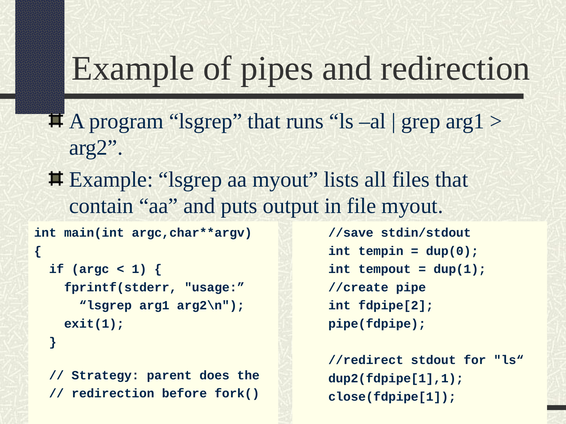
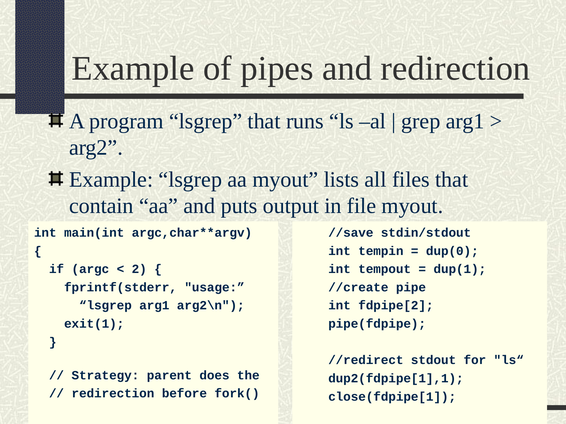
1: 1 -> 2
